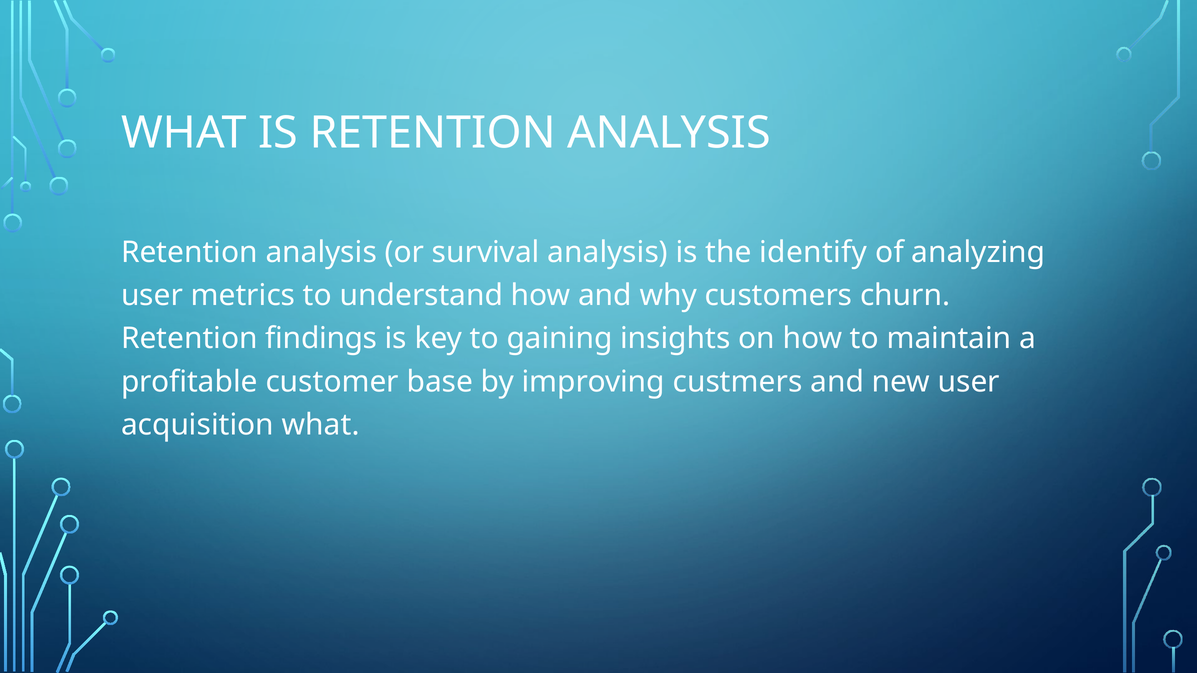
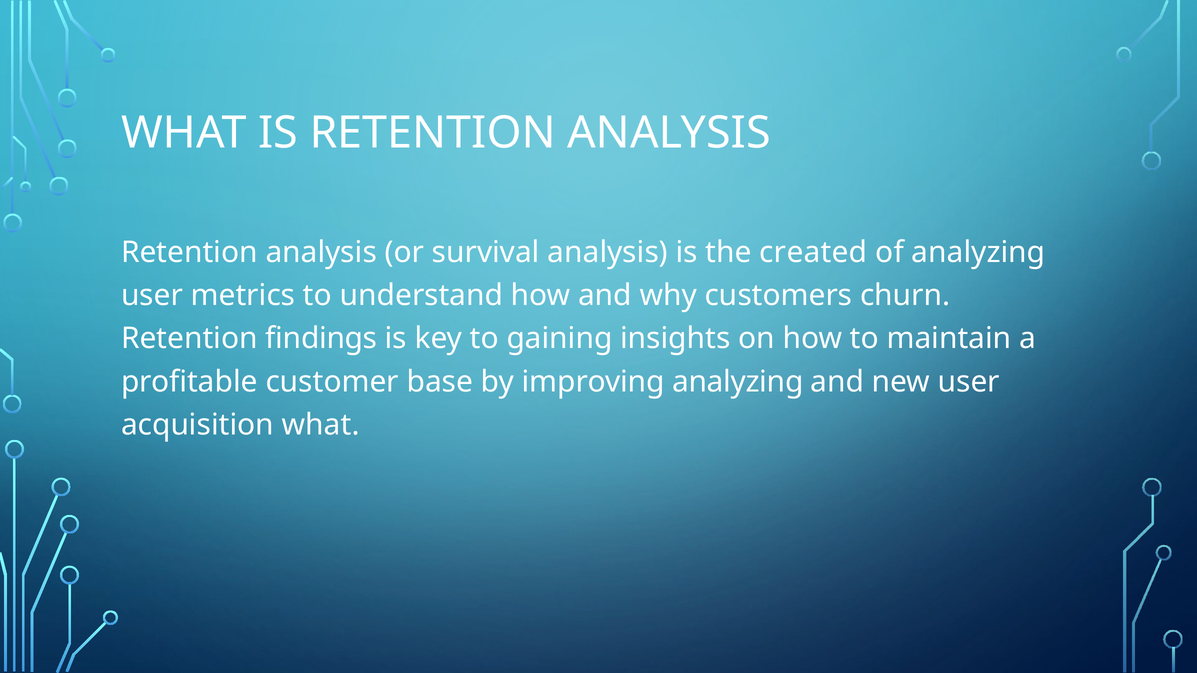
identify: identify -> created
improving custmers: custmers -> analyzing
